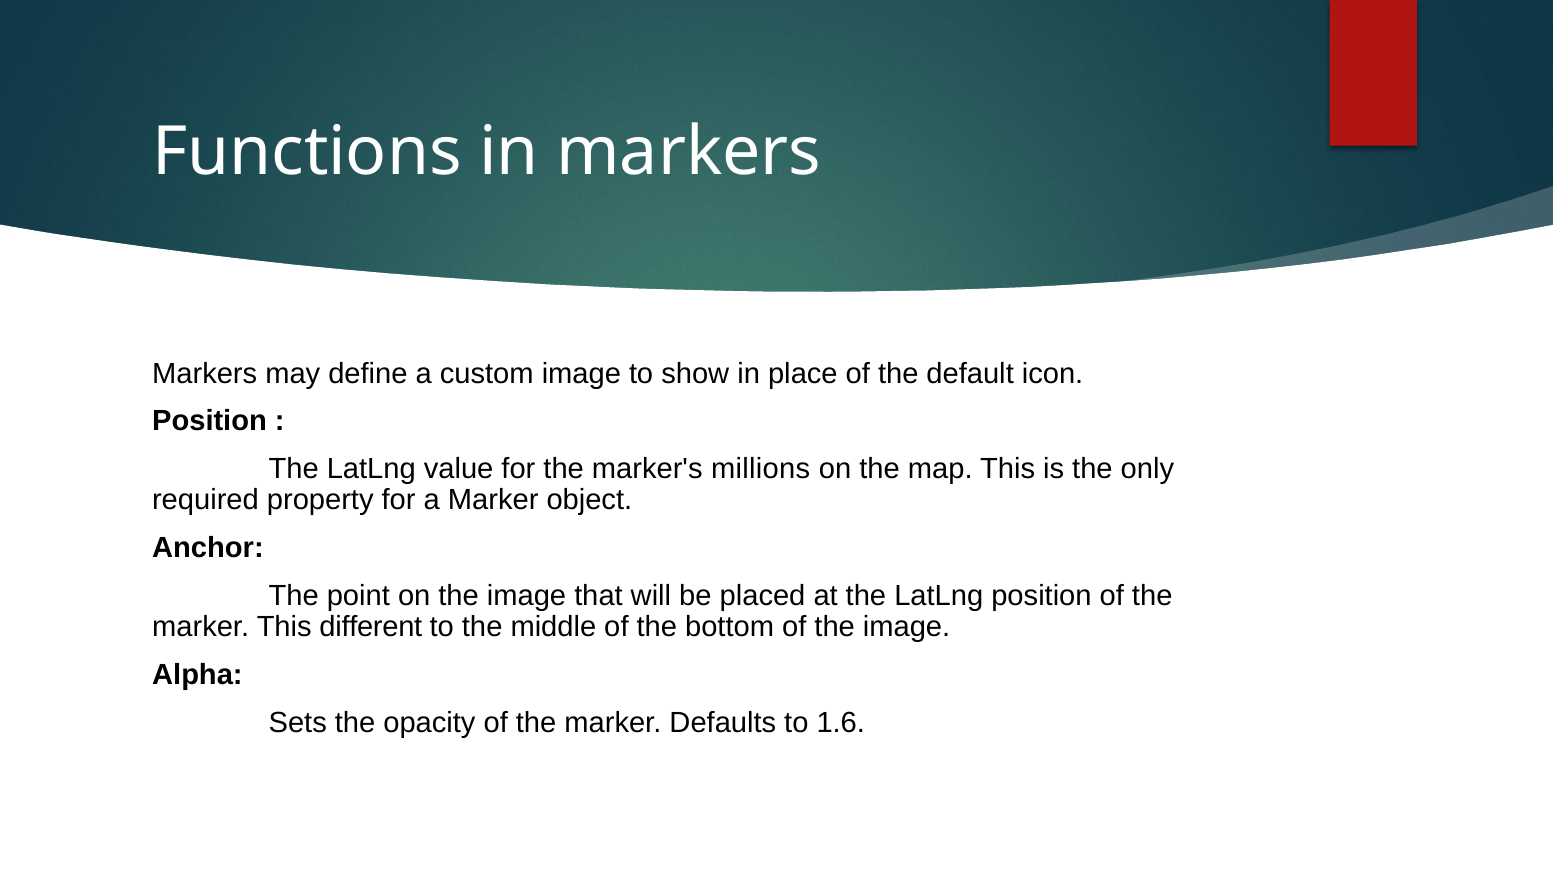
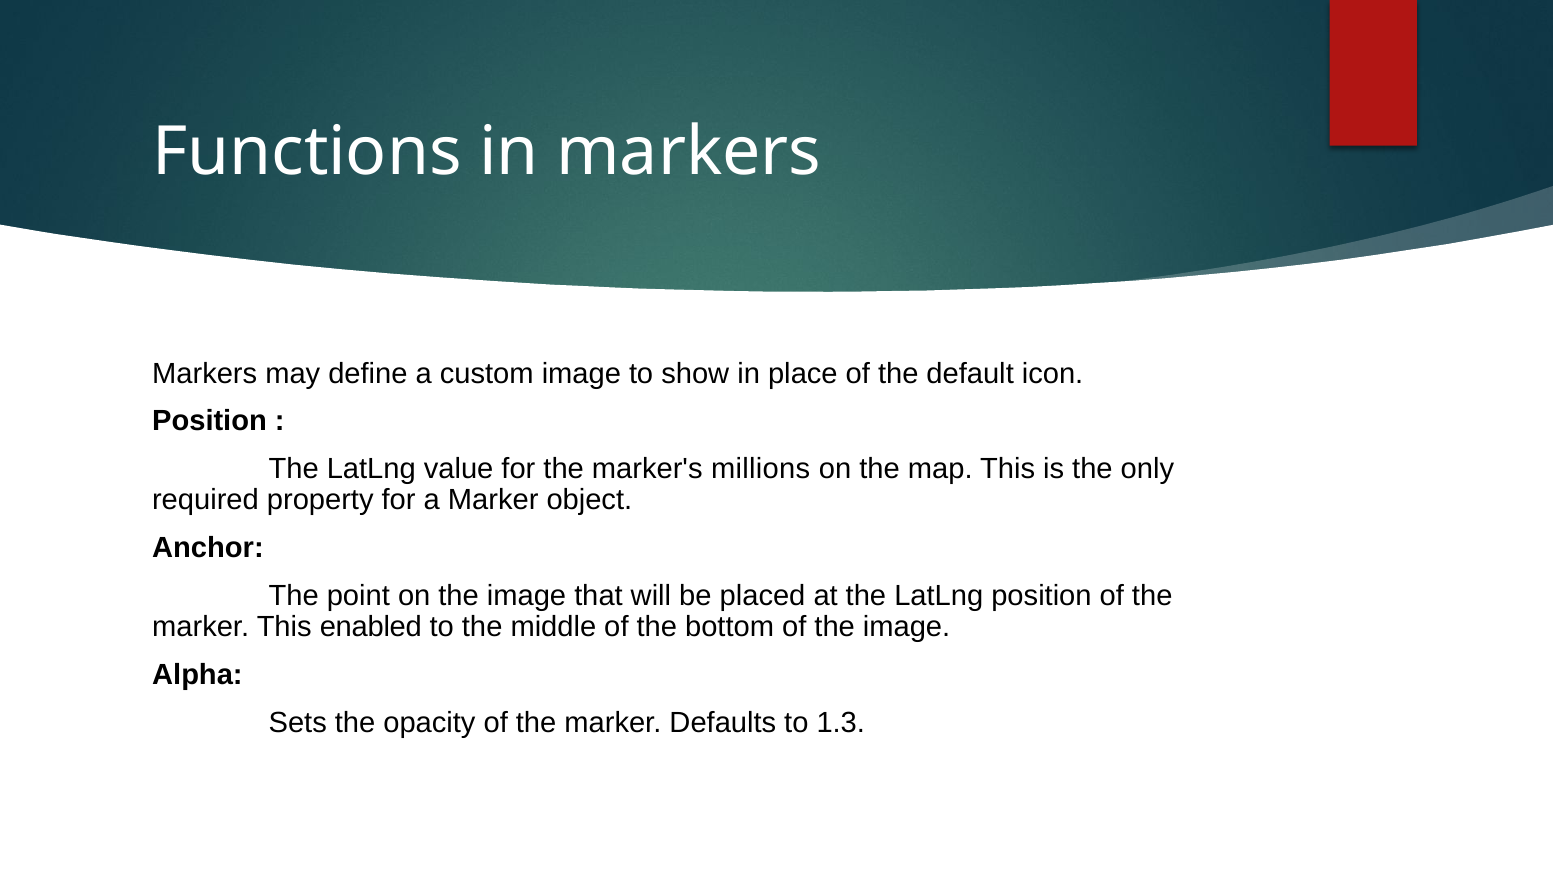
different: different -> enabled
1.6: 1.6 -> 1.3
